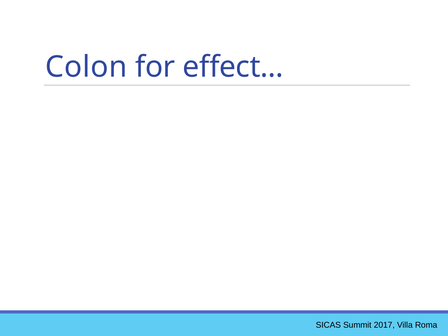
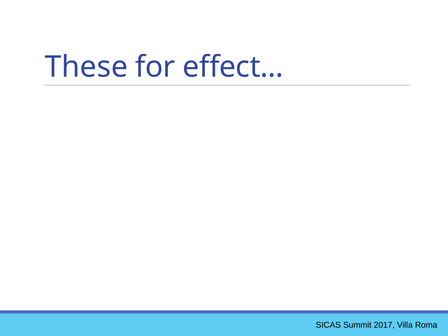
Colon: Colon -> These
